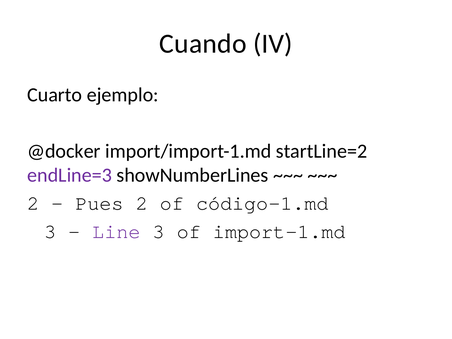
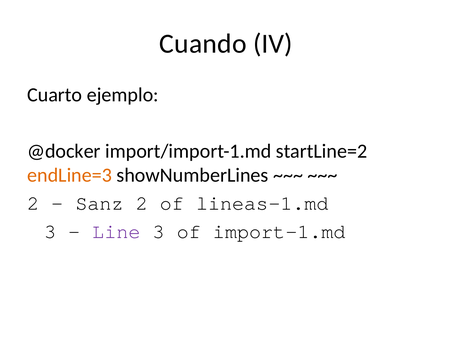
endLine=3 colour: purple -> orange
Pues: Pues -> Sanz
código-1.md: código-1.md -> lineas-1.md
